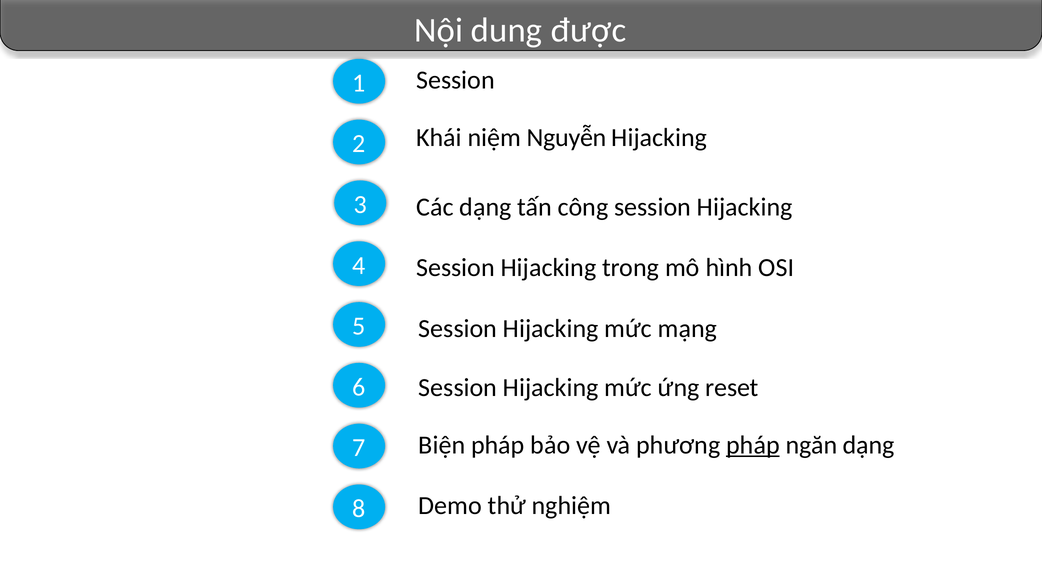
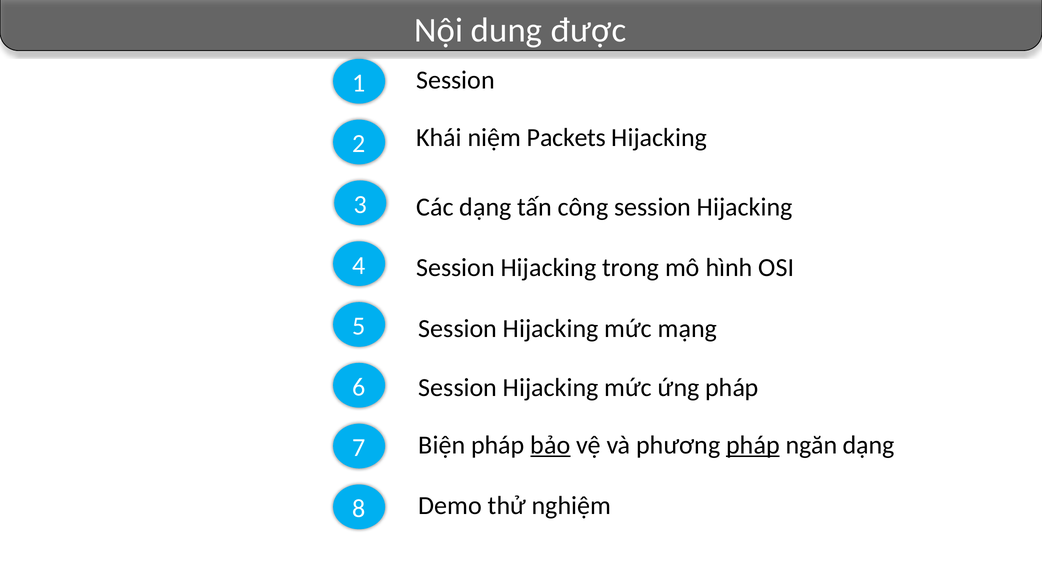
Nguyễn: Nguyễn -> Packets
ứng reset: reset -> pháp
bảo underline: none -> present
